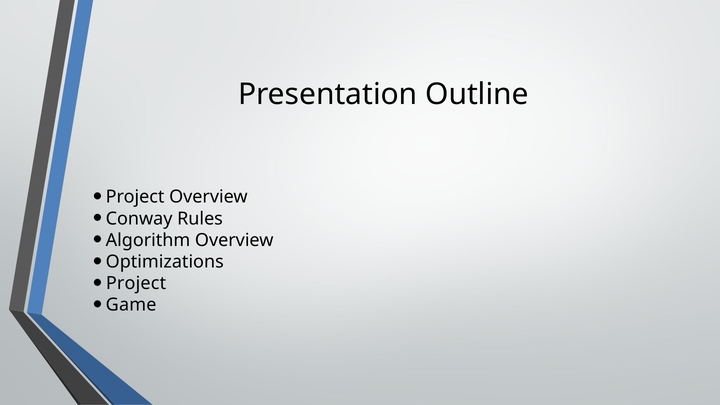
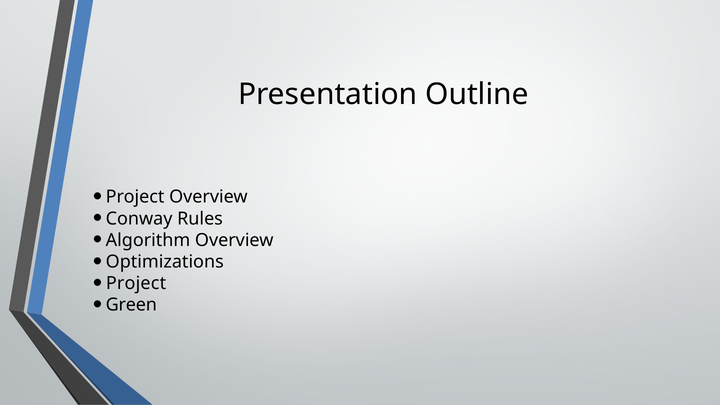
Game: Game -> Green
